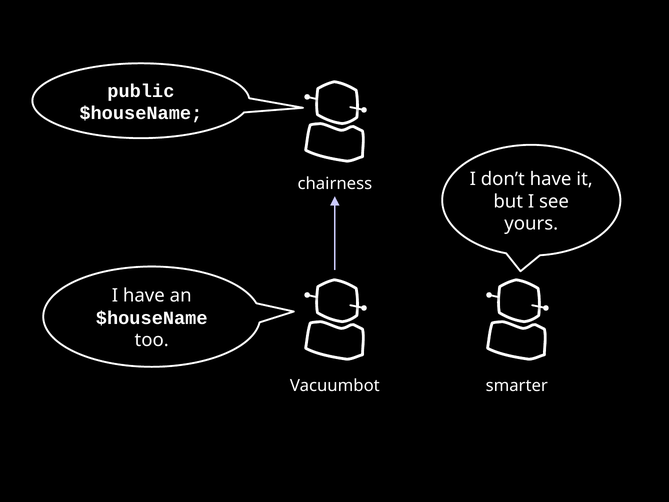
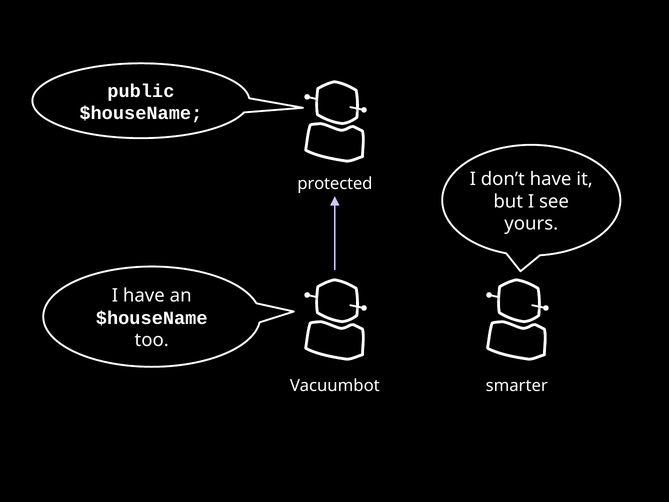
chairness: chairness -> protected
